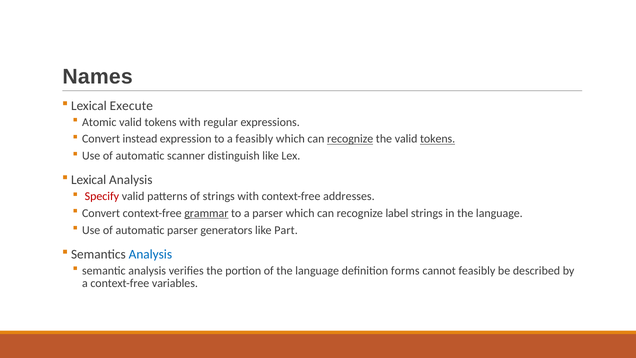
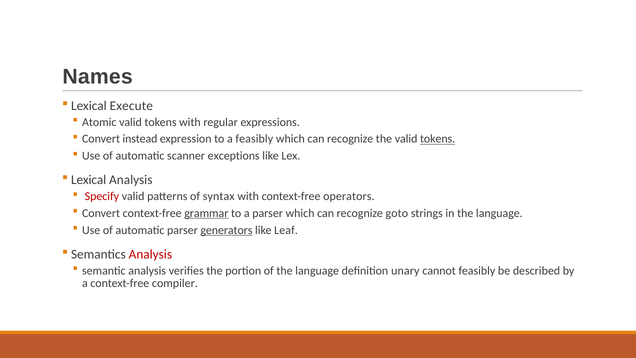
recognize at (350, 139) underline: present -> none
distinguish: distinguish -> exceptions
of strings: strings -> syntax
addresses: addresses -> operators
label: label -> goto
generators underline: none -> present
Part: Part -> Leaf
Analysis at (150, 254) colour: blue -> red
forms: forms -> unary
variables: variables -> compiler
